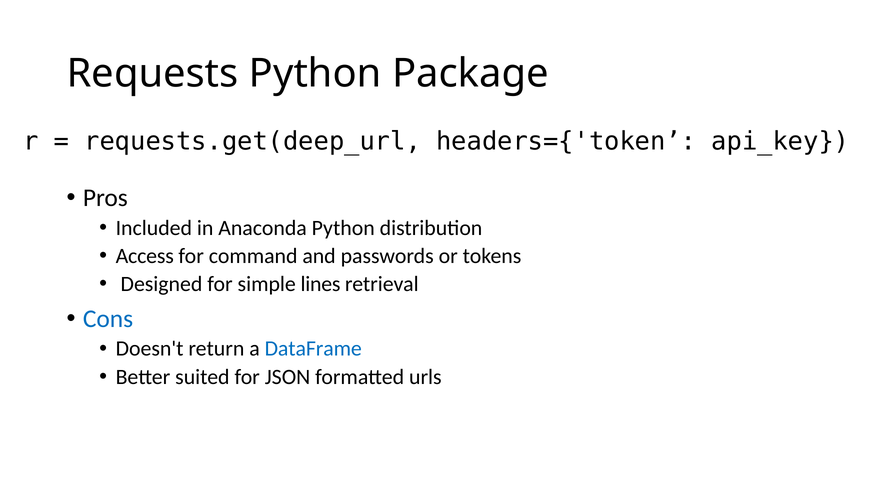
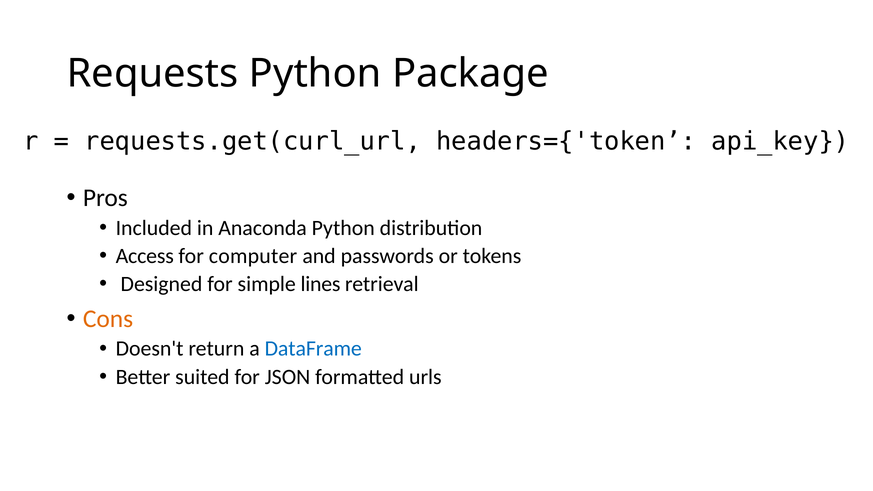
requests.get(deep_url: requests.get(deep_url -> requests.get(curl_url
command: command -> computer
Cons colour: blue -> orange
